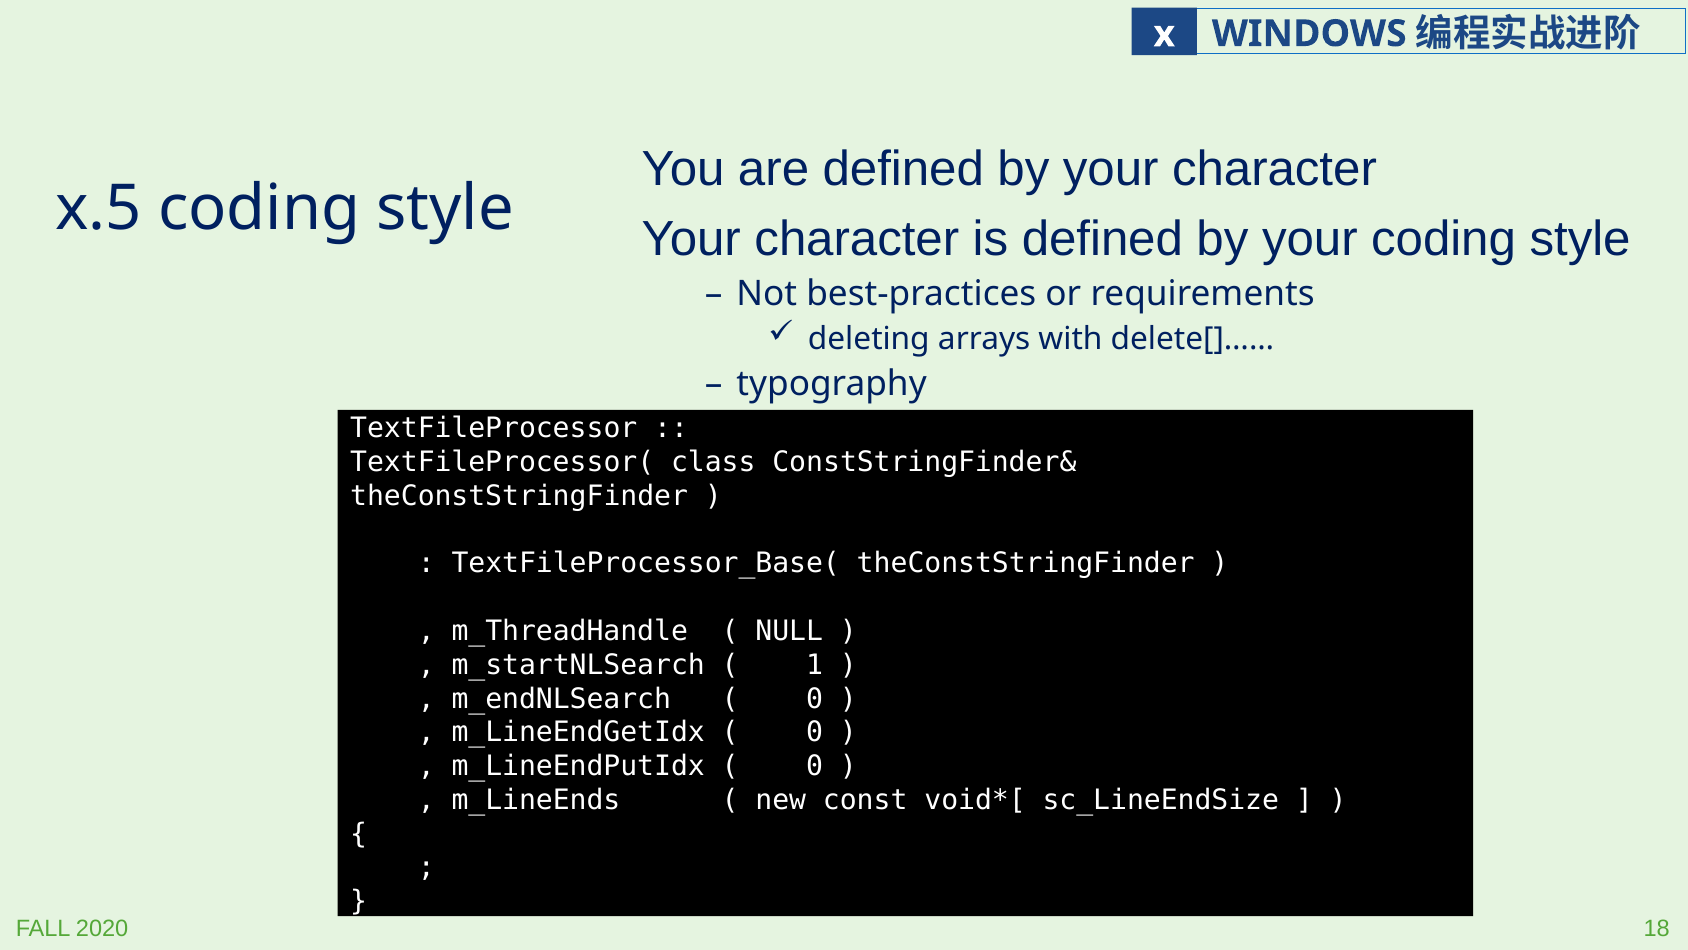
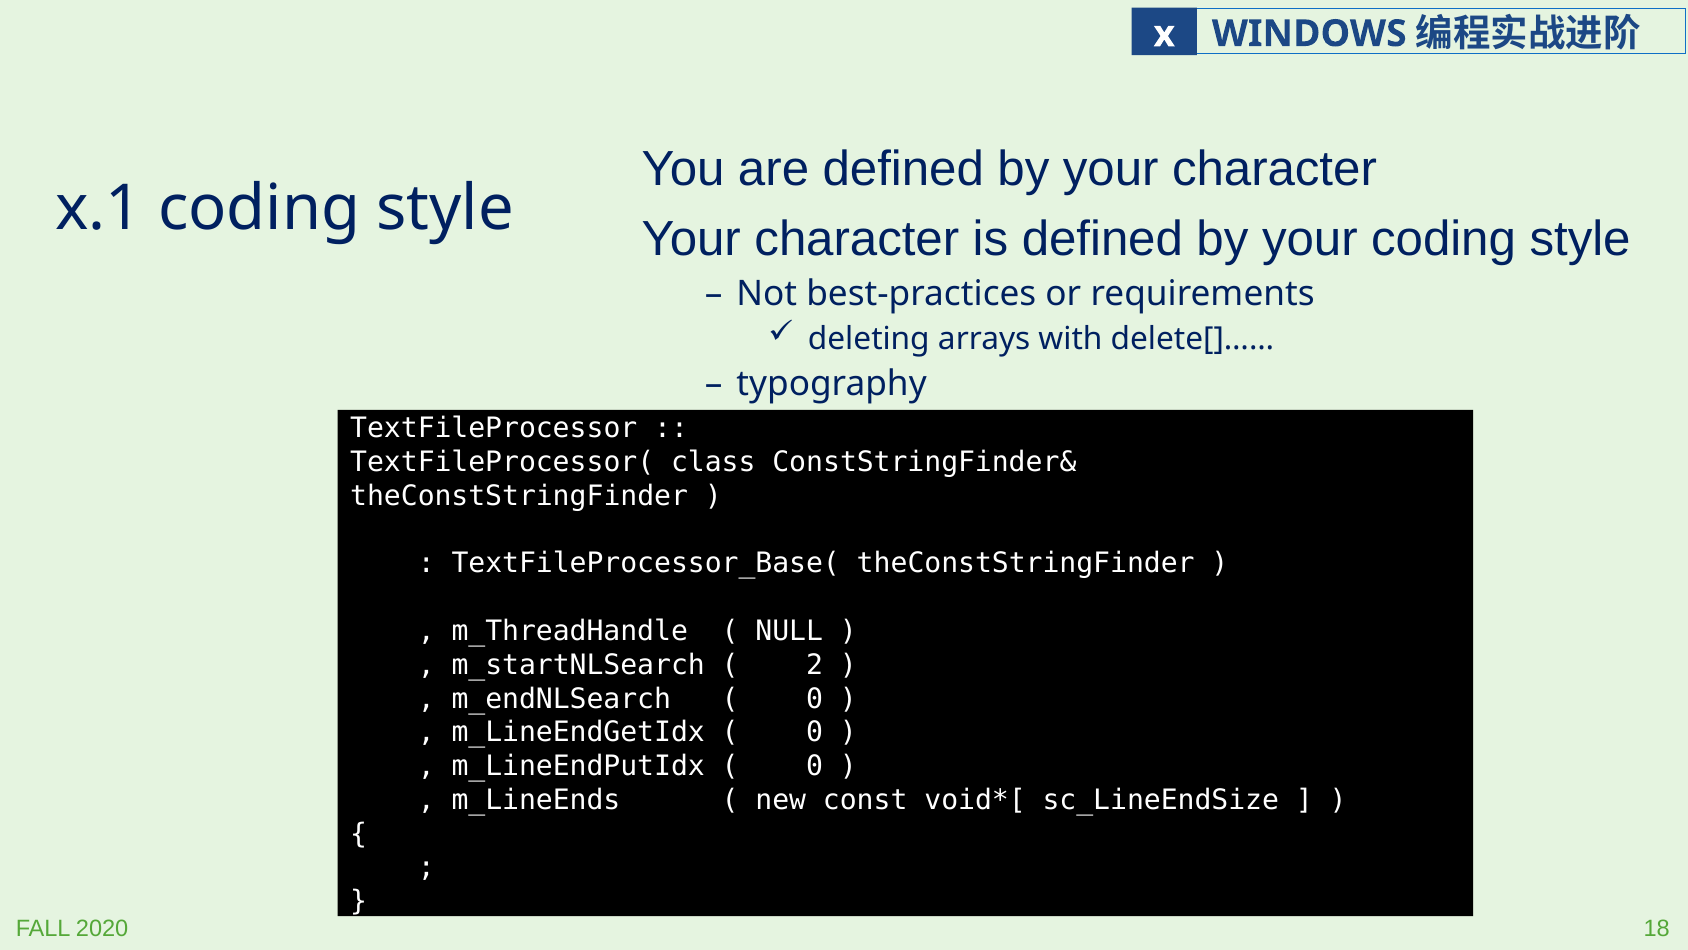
x.5: x.5 -> x.1
1: 1 -> 2
